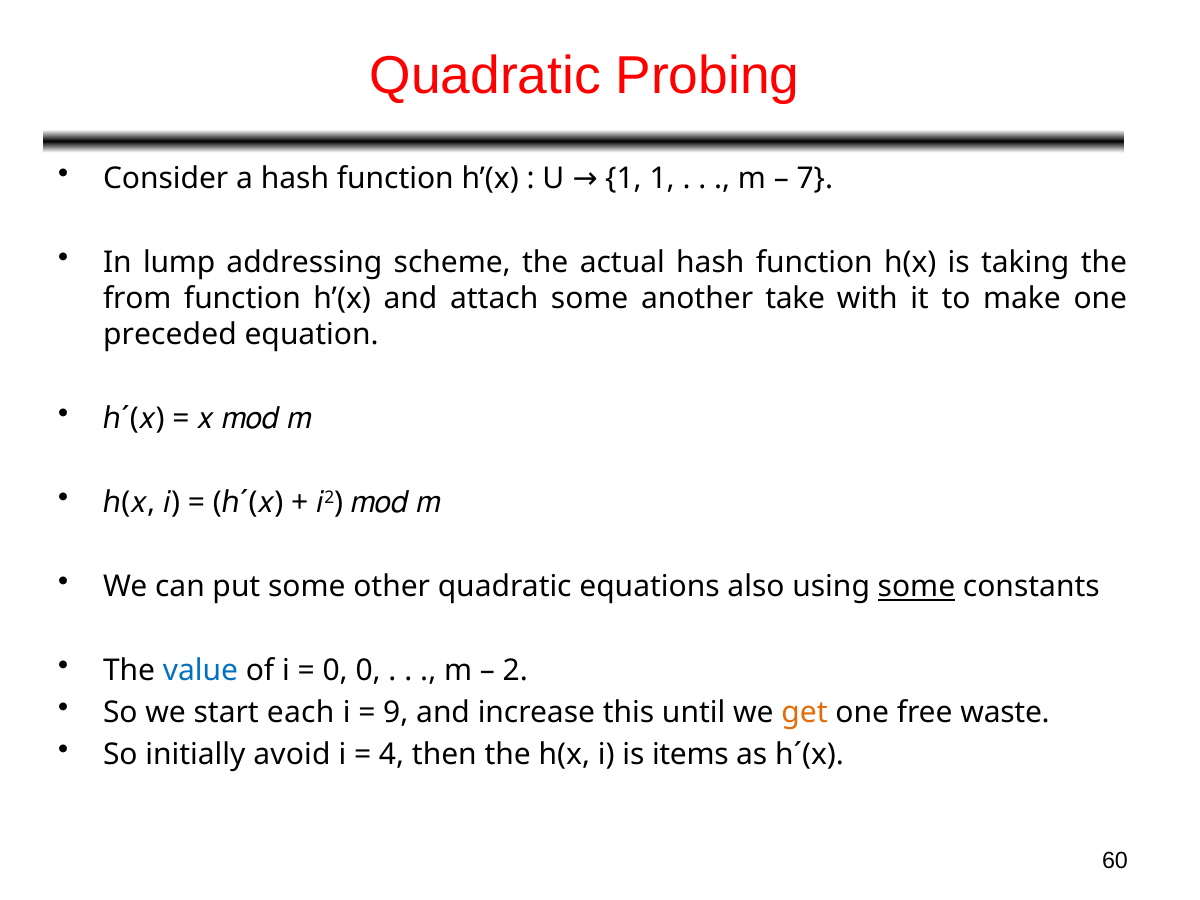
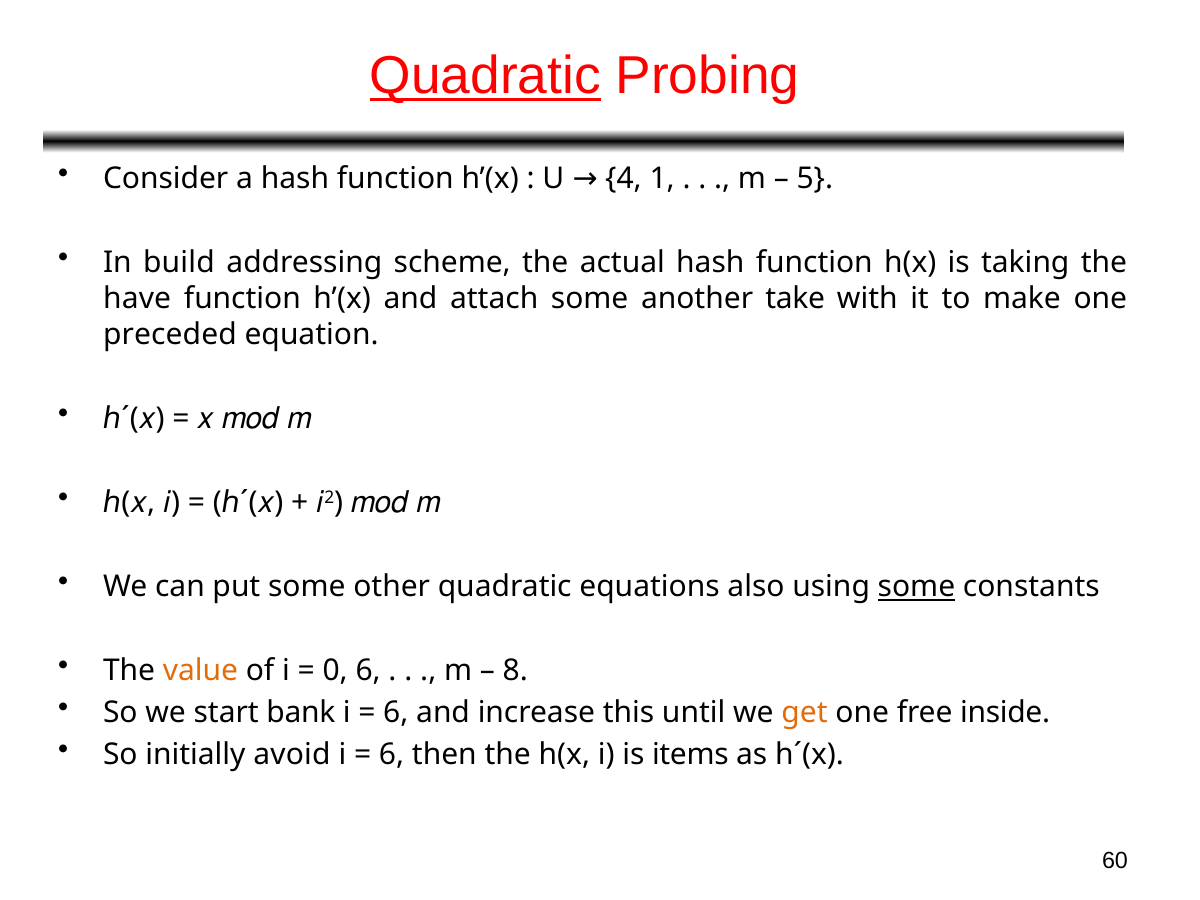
Quadratic at (485, 76) underline: none -> present
U 1: 1 -> 4
7: 7 -> 5
lump: lump -> build
from: from -> have
value colour: blue -> orange
0 0: 0 -> 6
2: 2 -> 8
each: each -> bank
9 at (396, 713): 9 -> 6
waste: waste -> inside
4 at (392, 755): 4 -> 6
